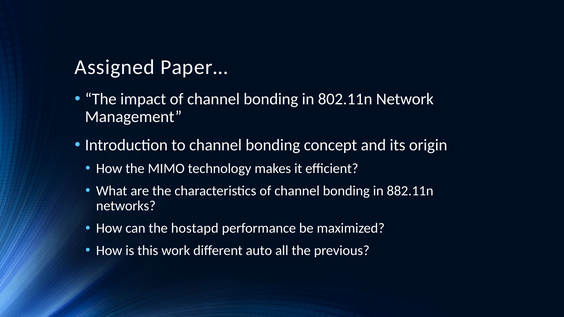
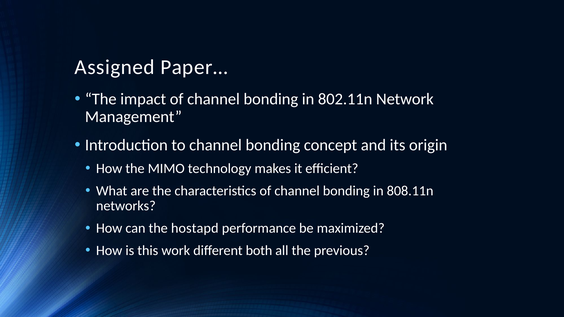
882.11n: 882.11n -> 808.11n
auto: auto -> both
